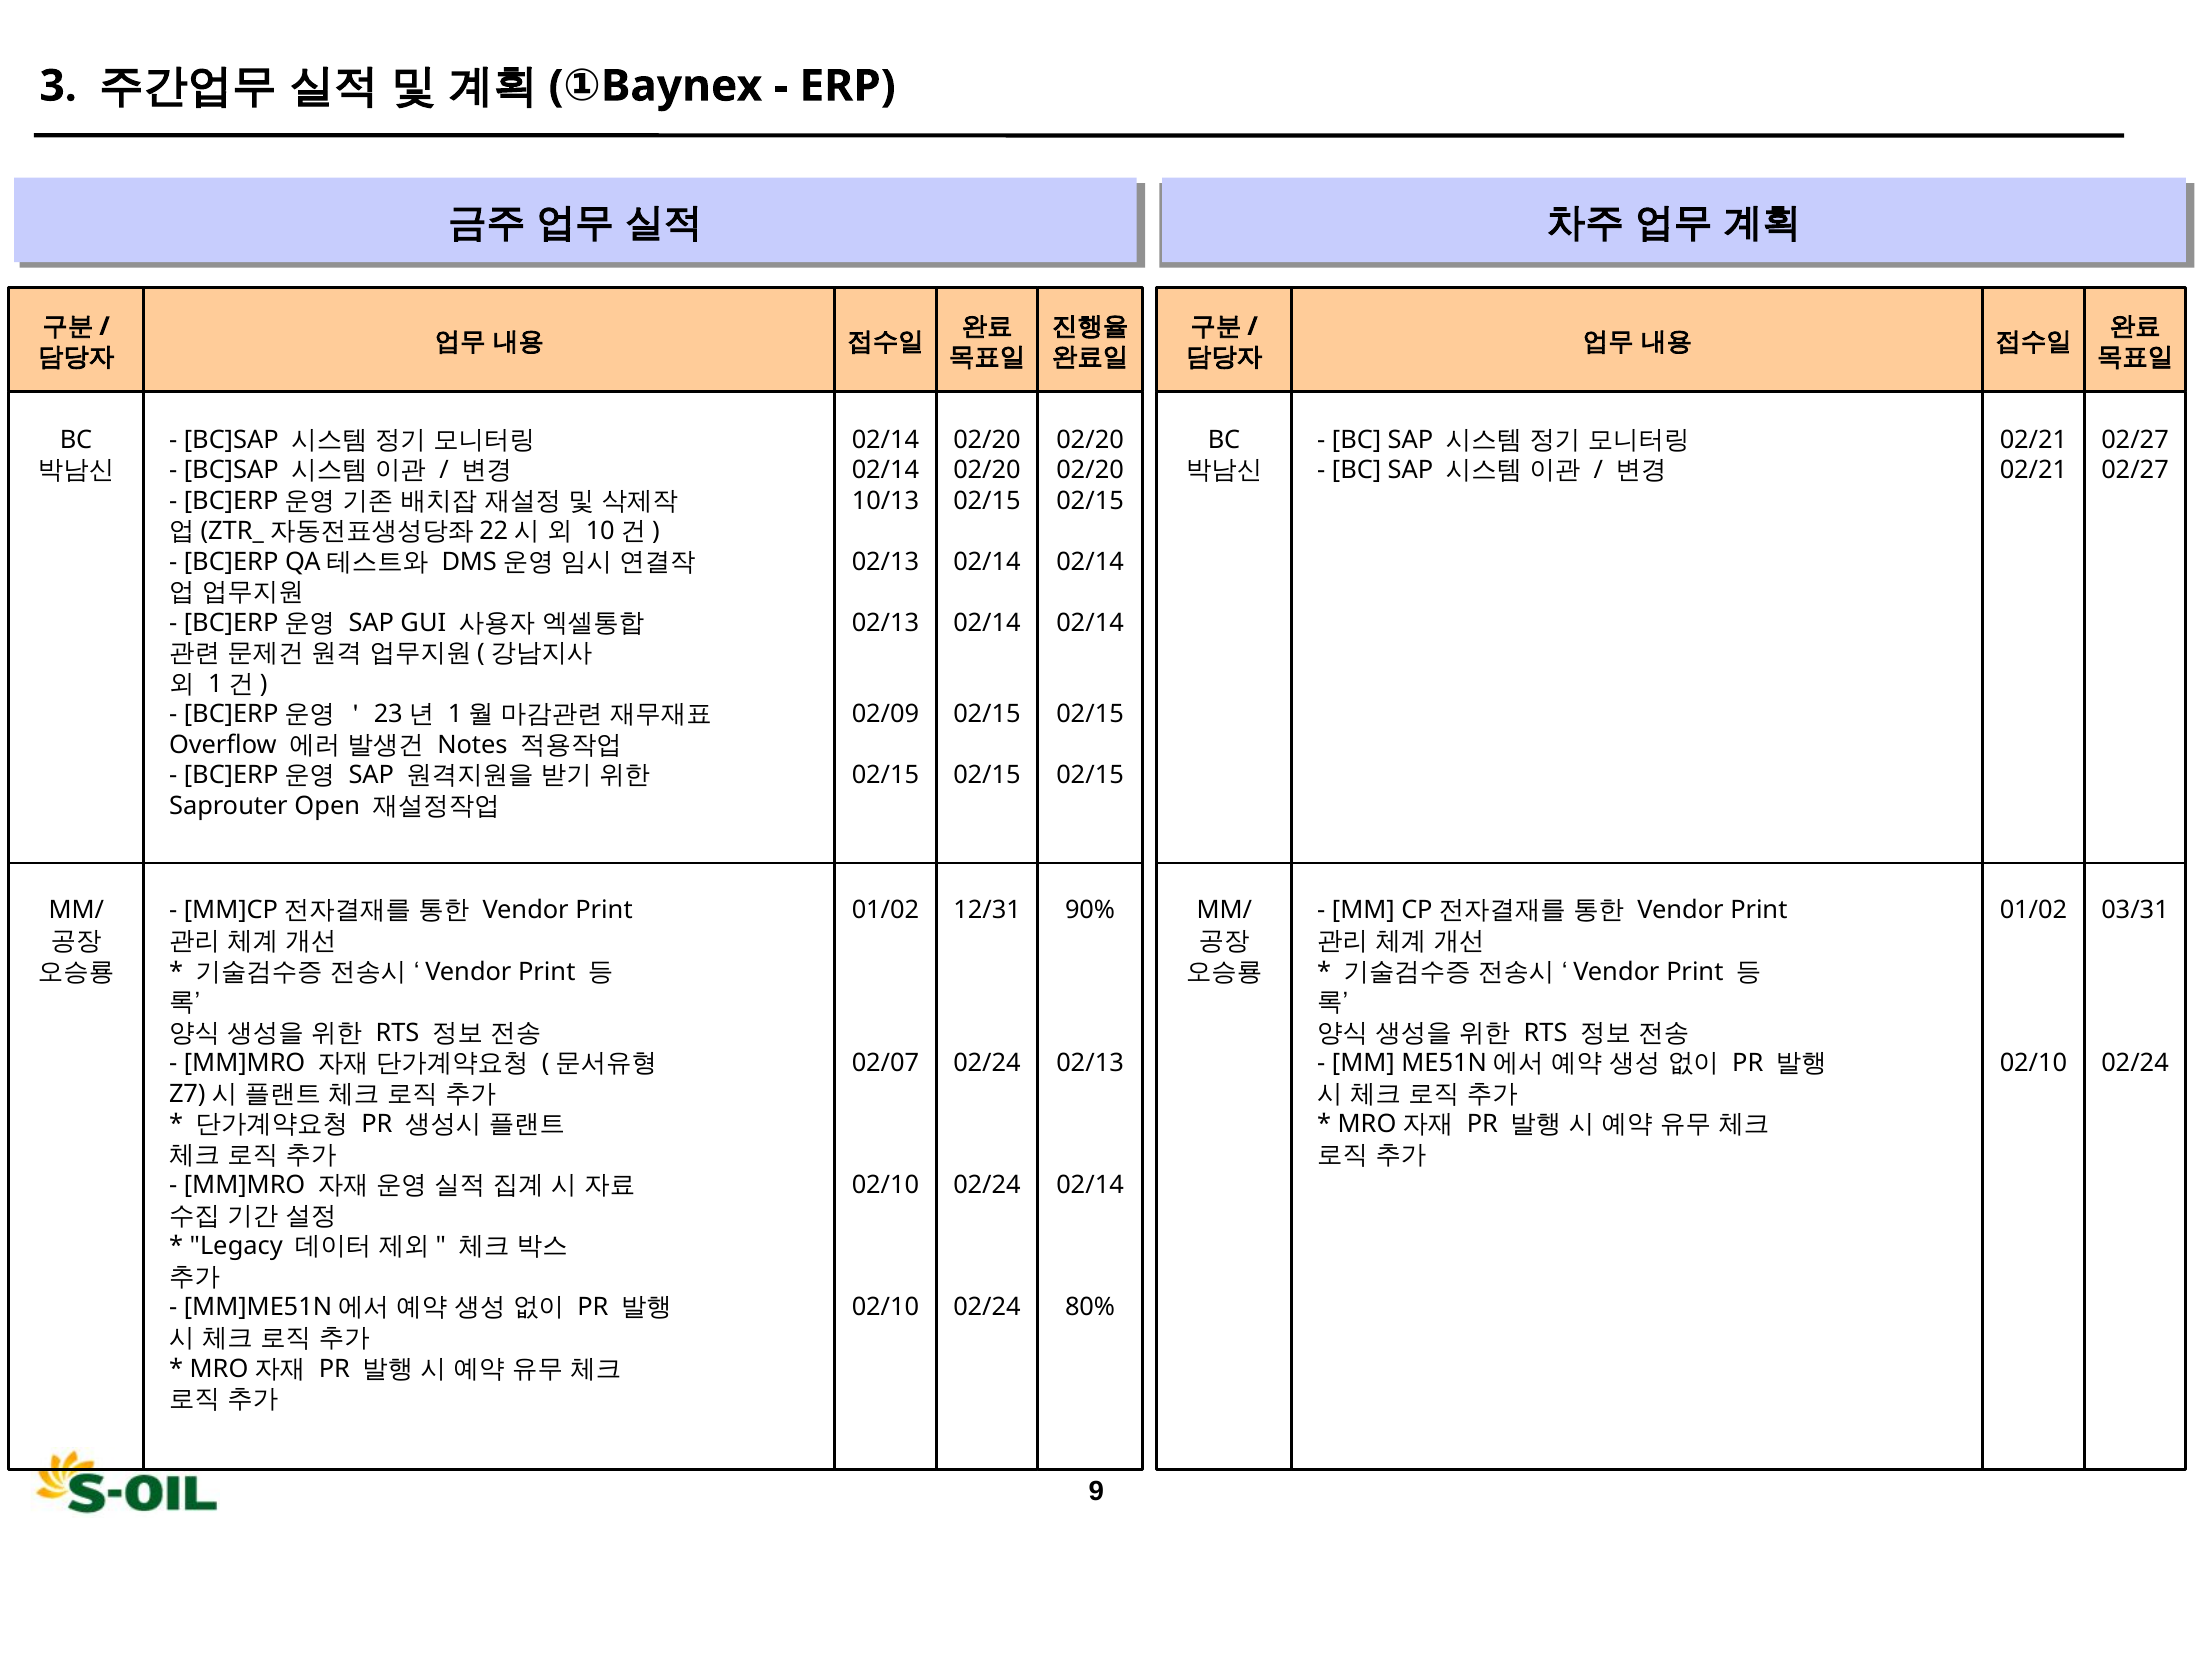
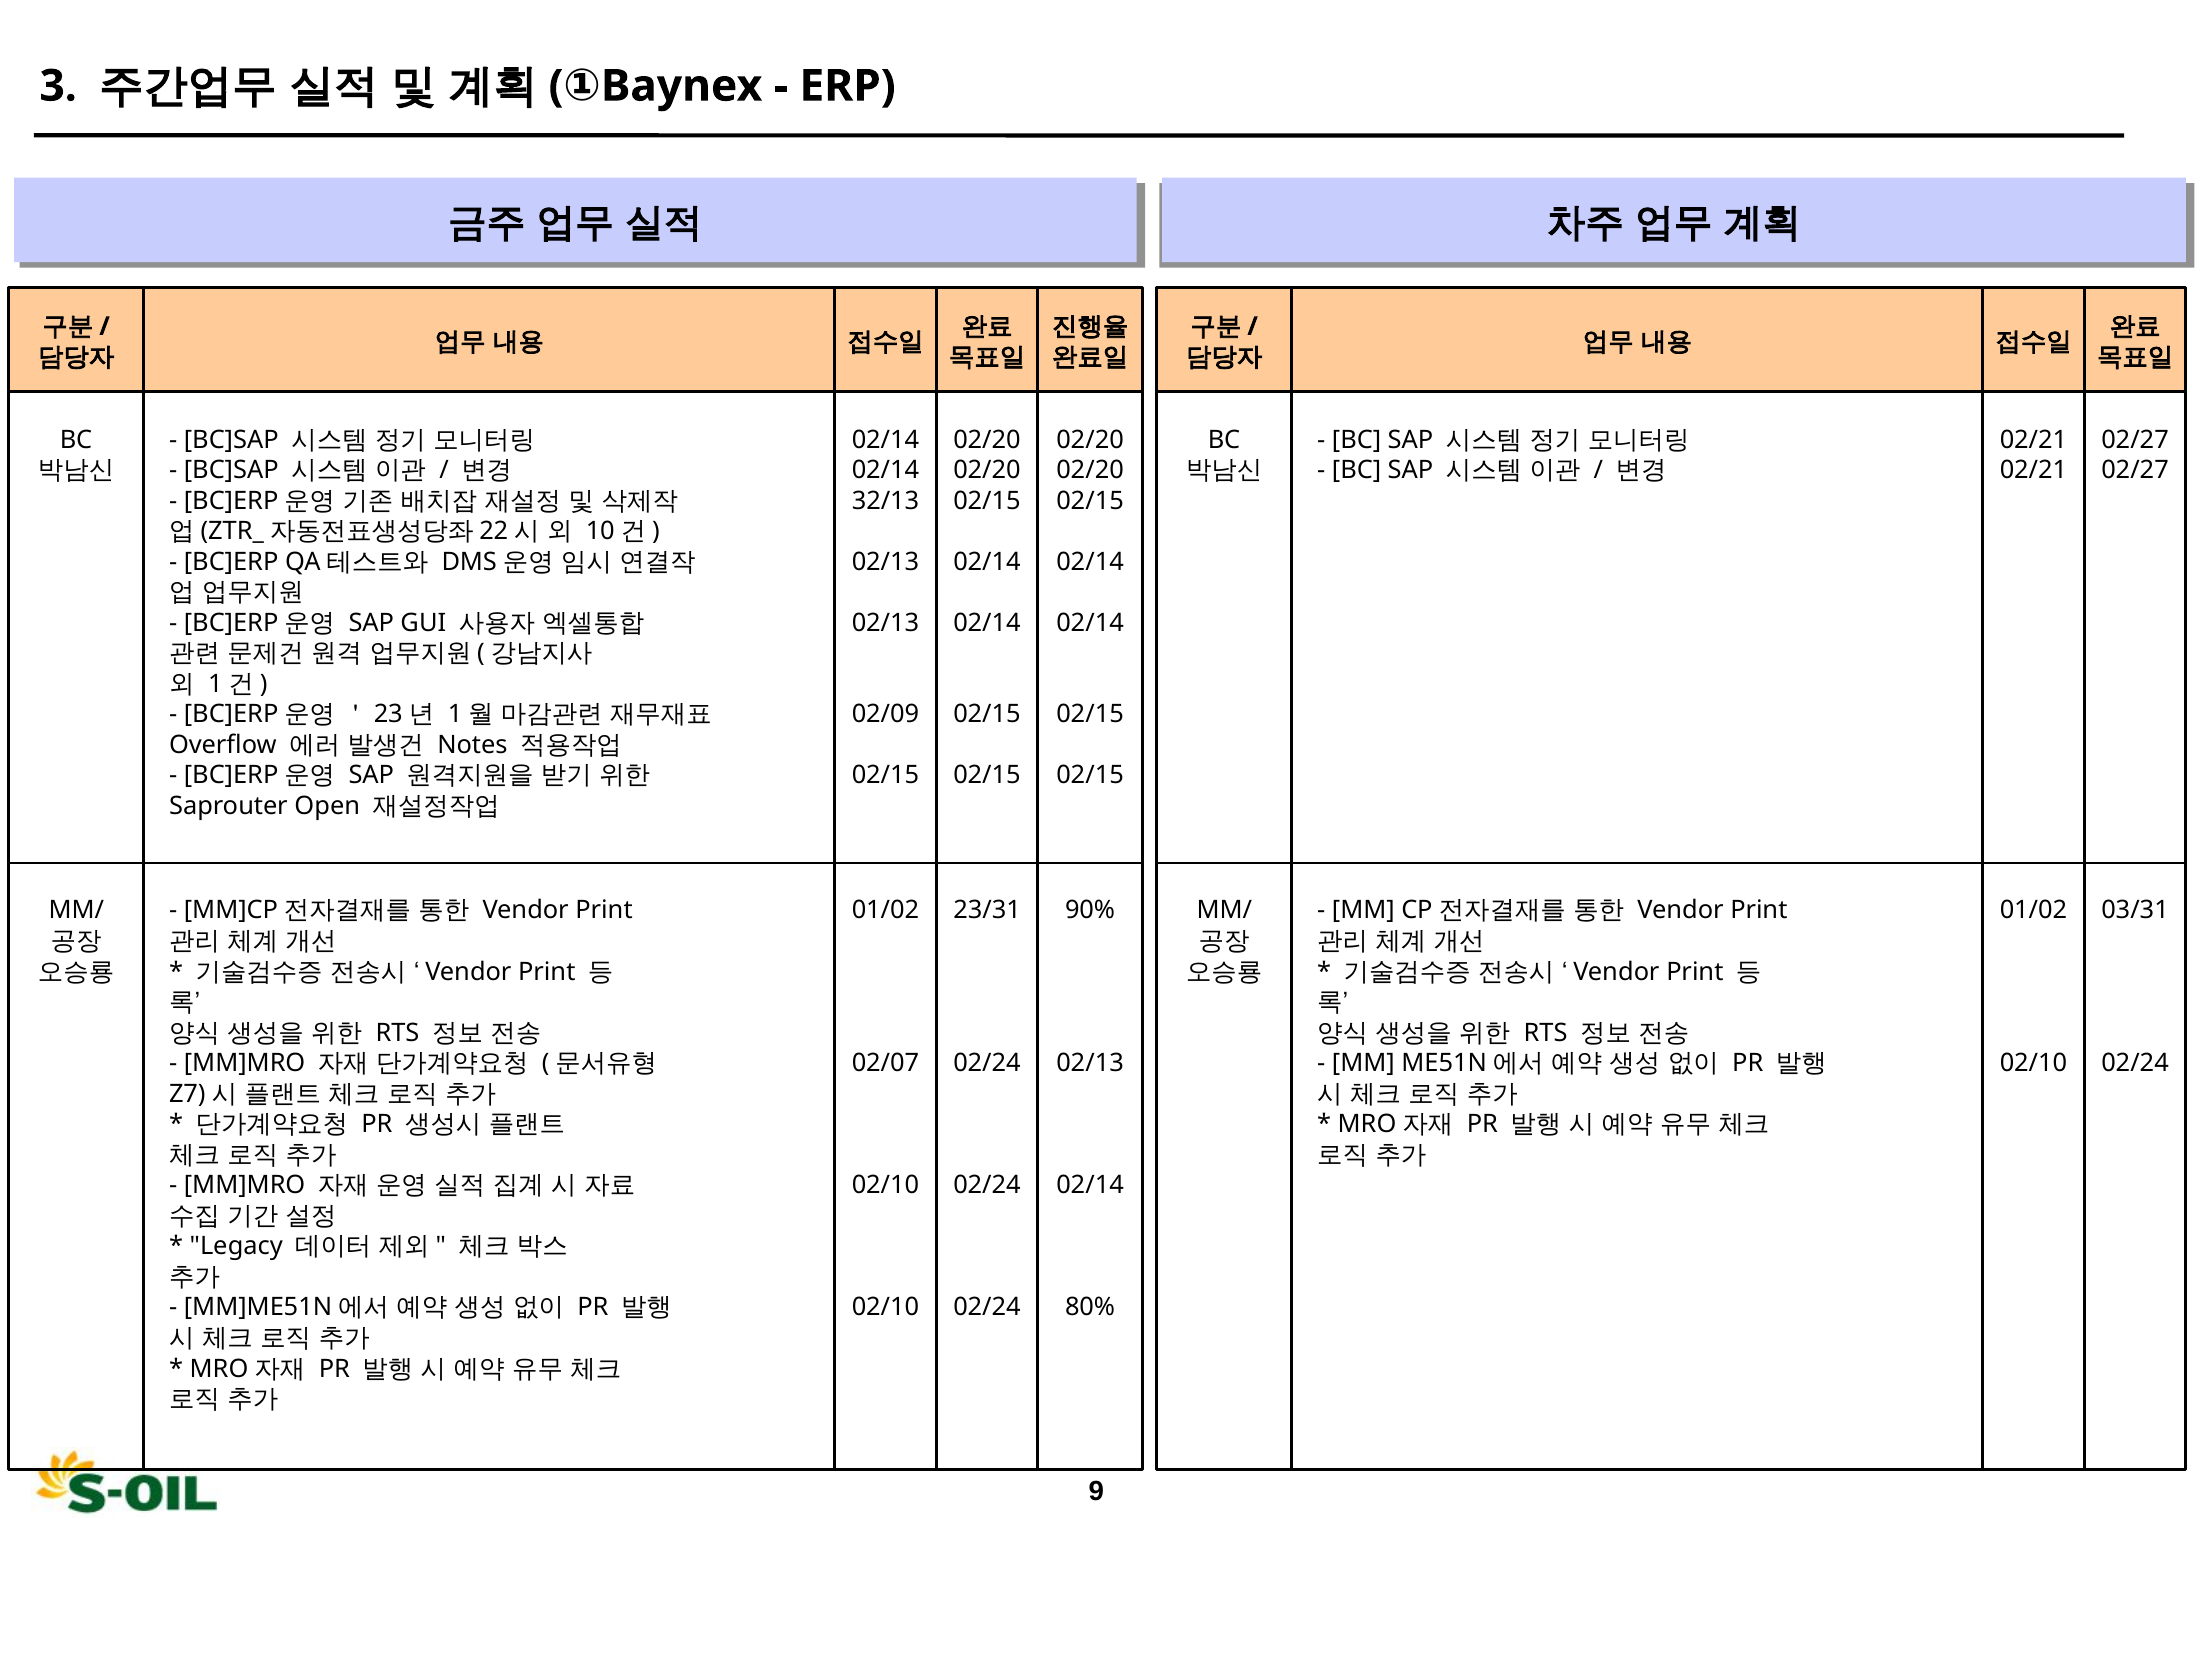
10/13: 10/13 -> 32/13
12/31: 12/31 -> 23/31
